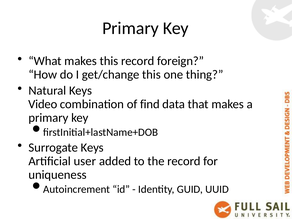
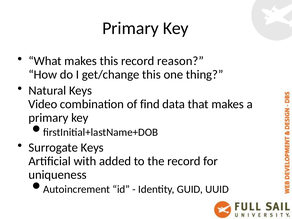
foreign: foreign -> reason
user: user -> with
